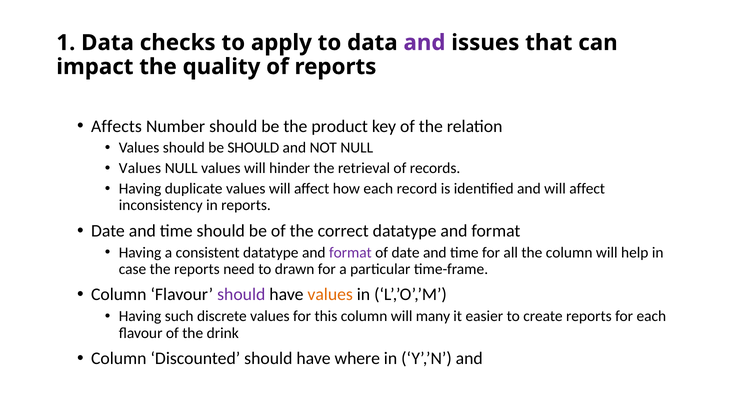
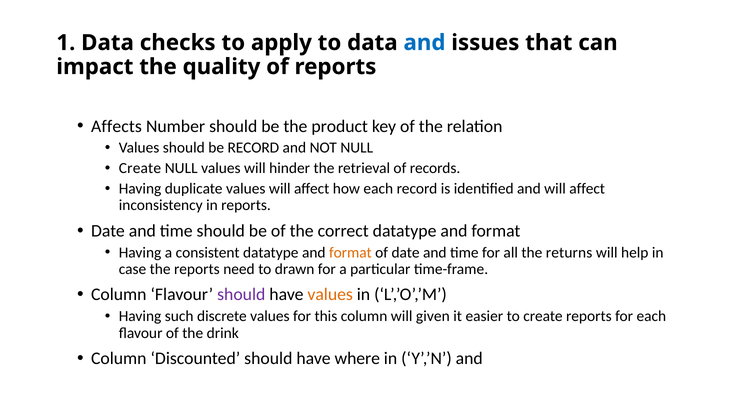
and at (424, 43) colour: purple -> blue
be SHOULD: SHOULD -> RECORD
Values at (140, 169): Values -> Create
format at (350, 253) colour: purple -> orange
the column: column -> returns
many: many -> given
